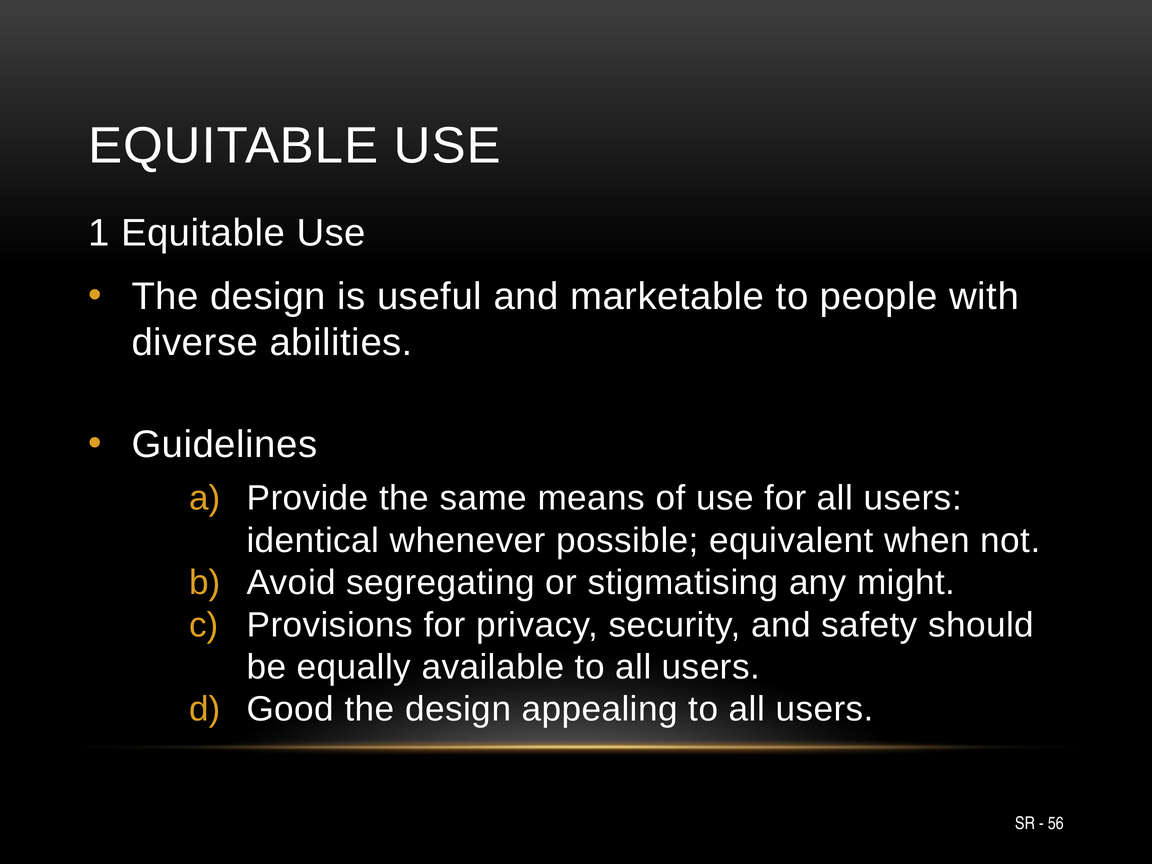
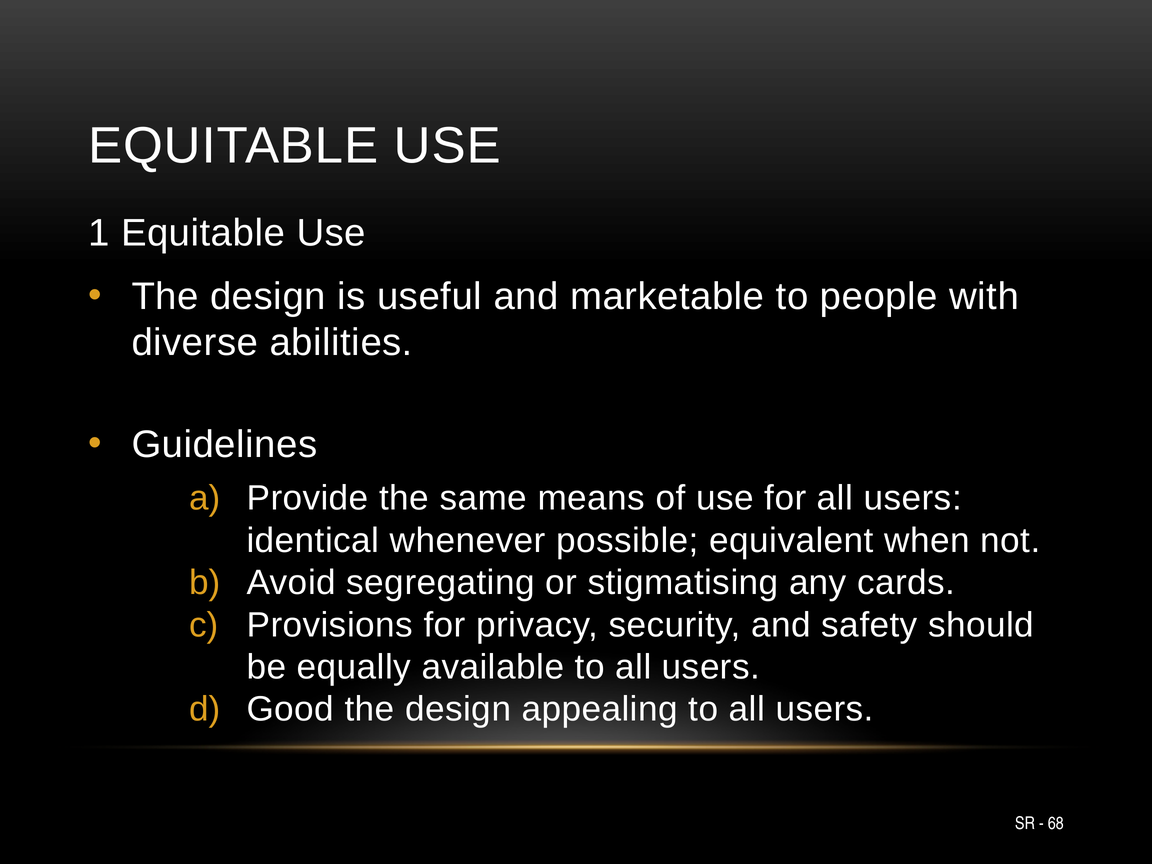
might: might -> cards
56: 56 -> 68
